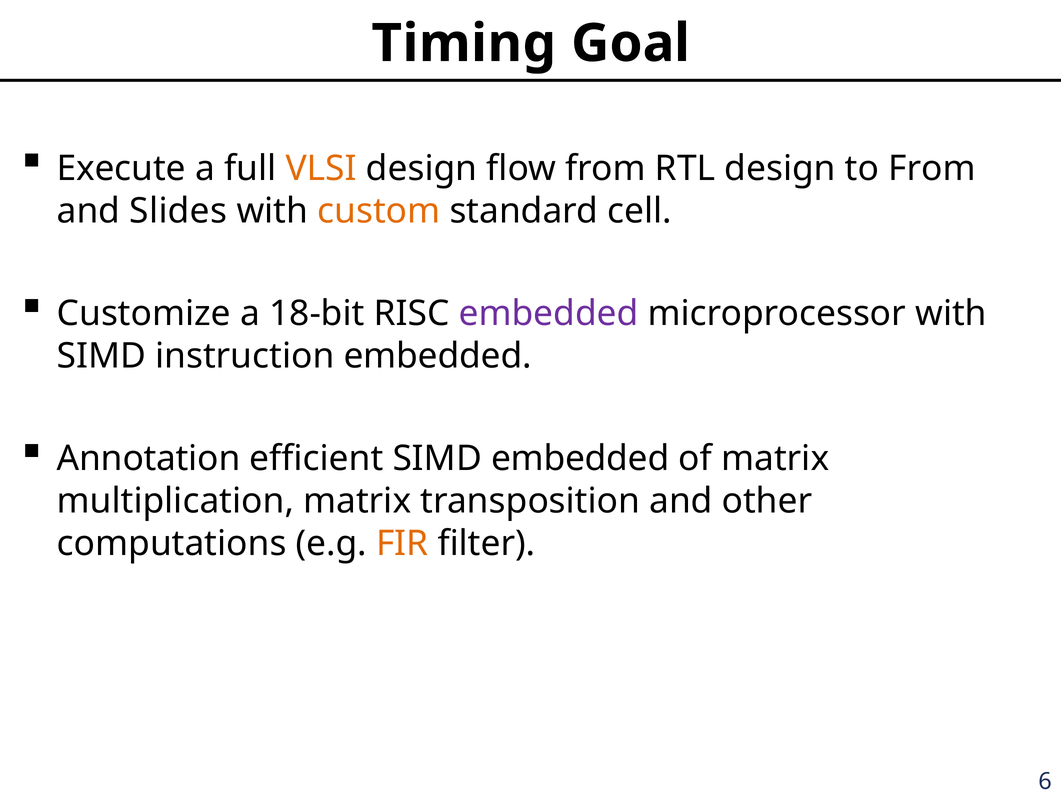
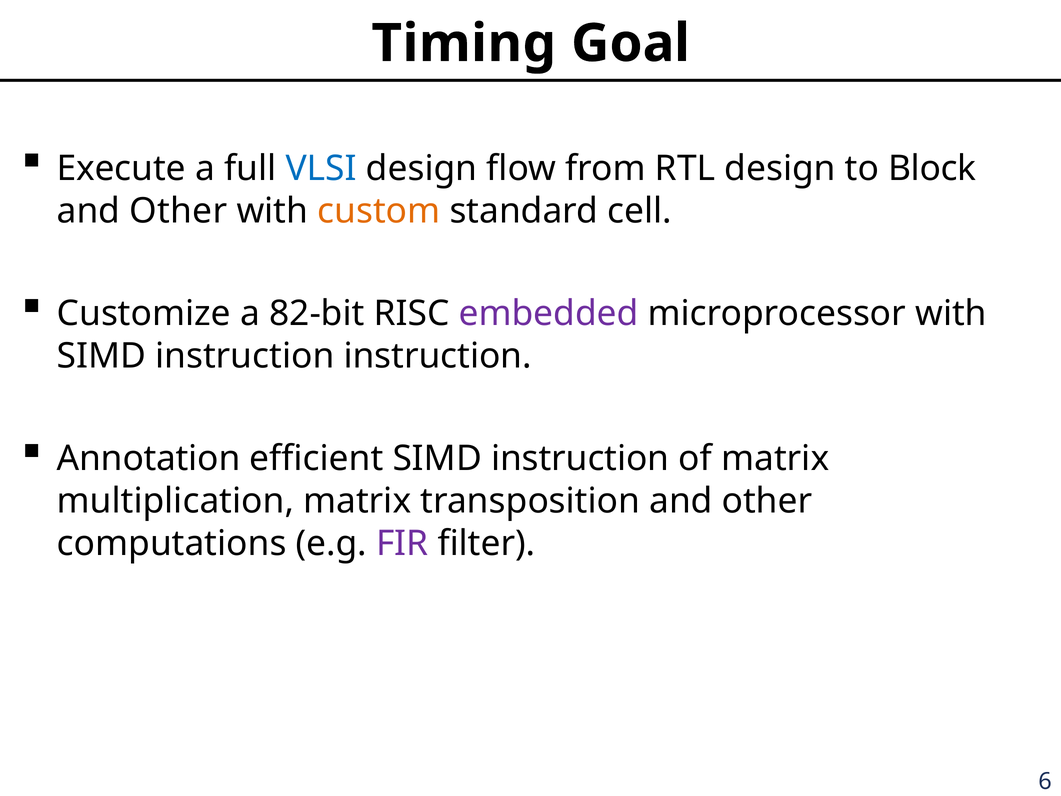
VLSI colour: orange -> blue
to From: From -> Block
Slides at (178, 211): Slides -> Other
18-bit: 18-bit -> 82-bit
instruction embedded: embedded -> instruction
efficient SIMD embedded: embedded -> instruction
FIR colour: orange -> purple
